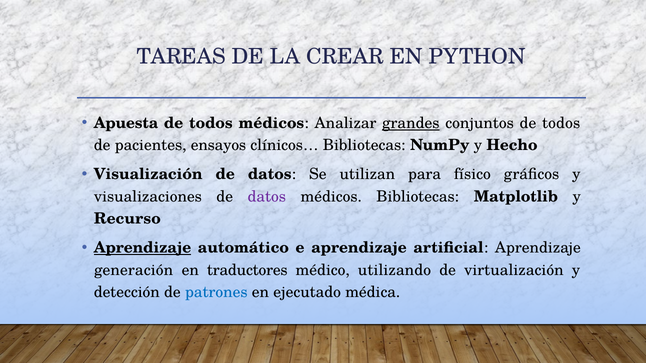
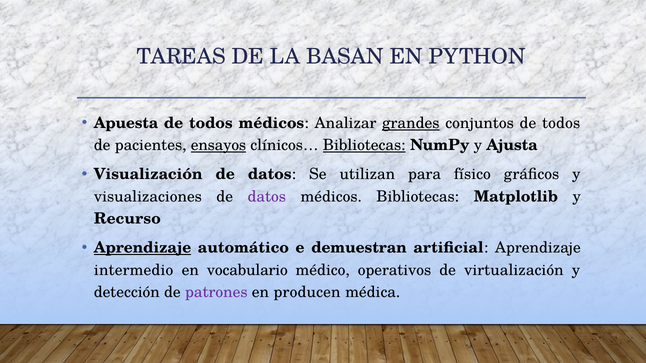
CREAR: CREAR -> BASAN
ensayos underline: none -> present
Bibliotecas at (364, 146) underline: none -> present
Hecho: Hecho -> Ajusta
e aprendizaje: aprendizaje -> demuestran
generación: generación -> intermedio
traductores: traductores -> vocabulario
utilizando: utilizando -> operativos
patrones colour: blue -> purple
ejecutado: ejecutado -> producen
